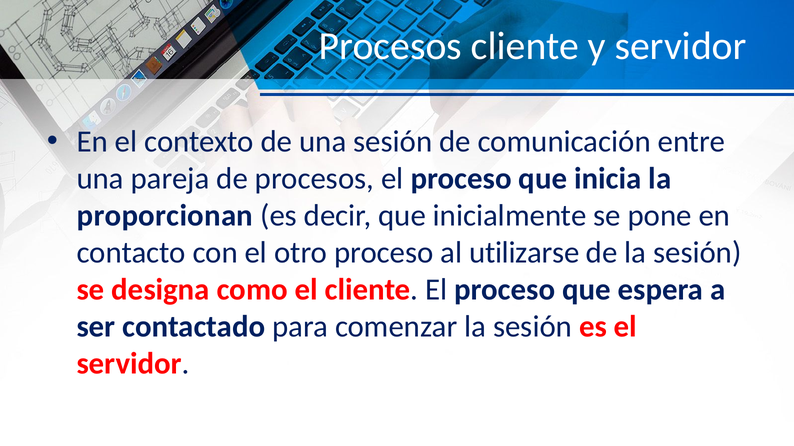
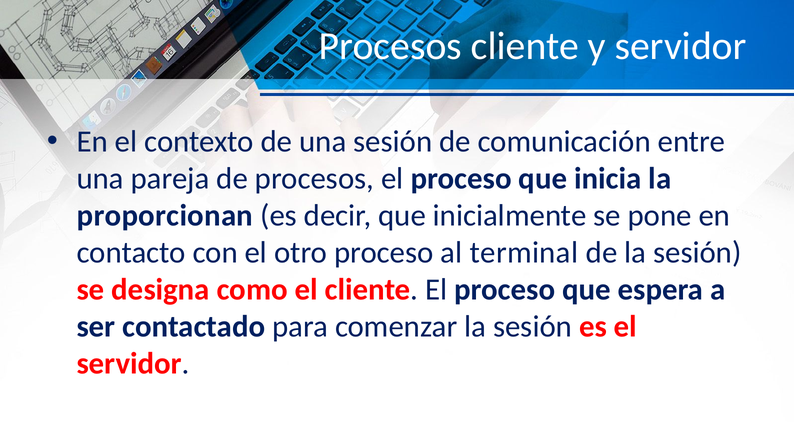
utilizarse: utilizarse -> terminal
